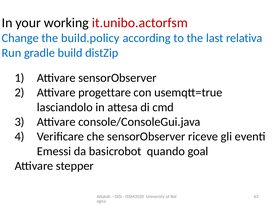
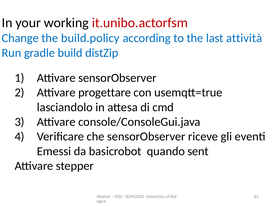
relativa: relativa -> attività
goal: goal -> sent
